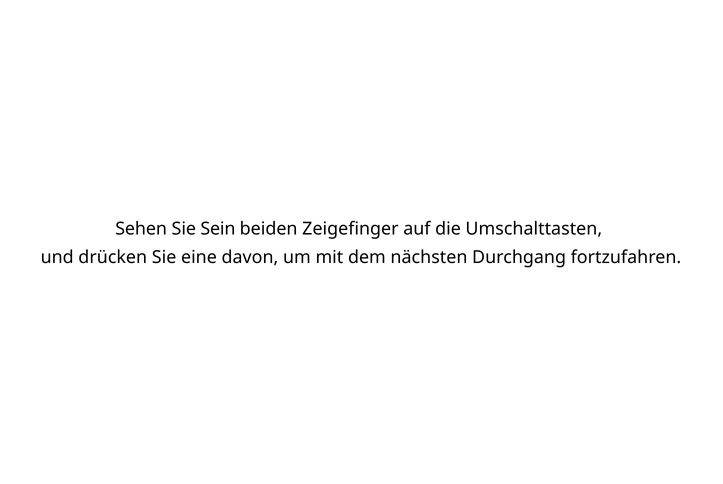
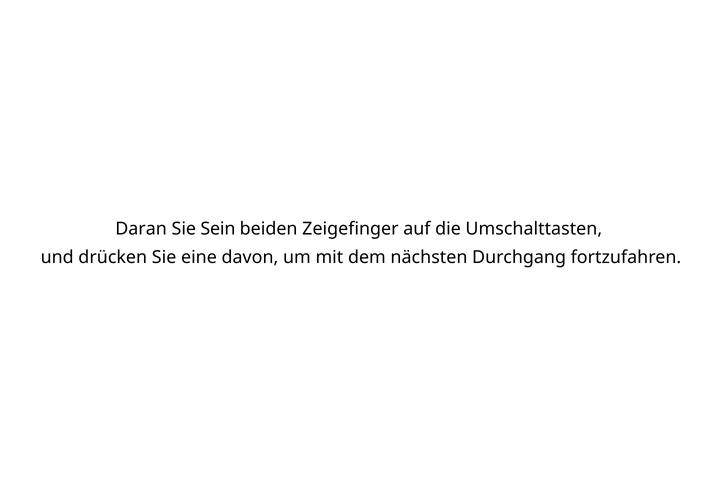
Sehen: Sehen -> Daran
